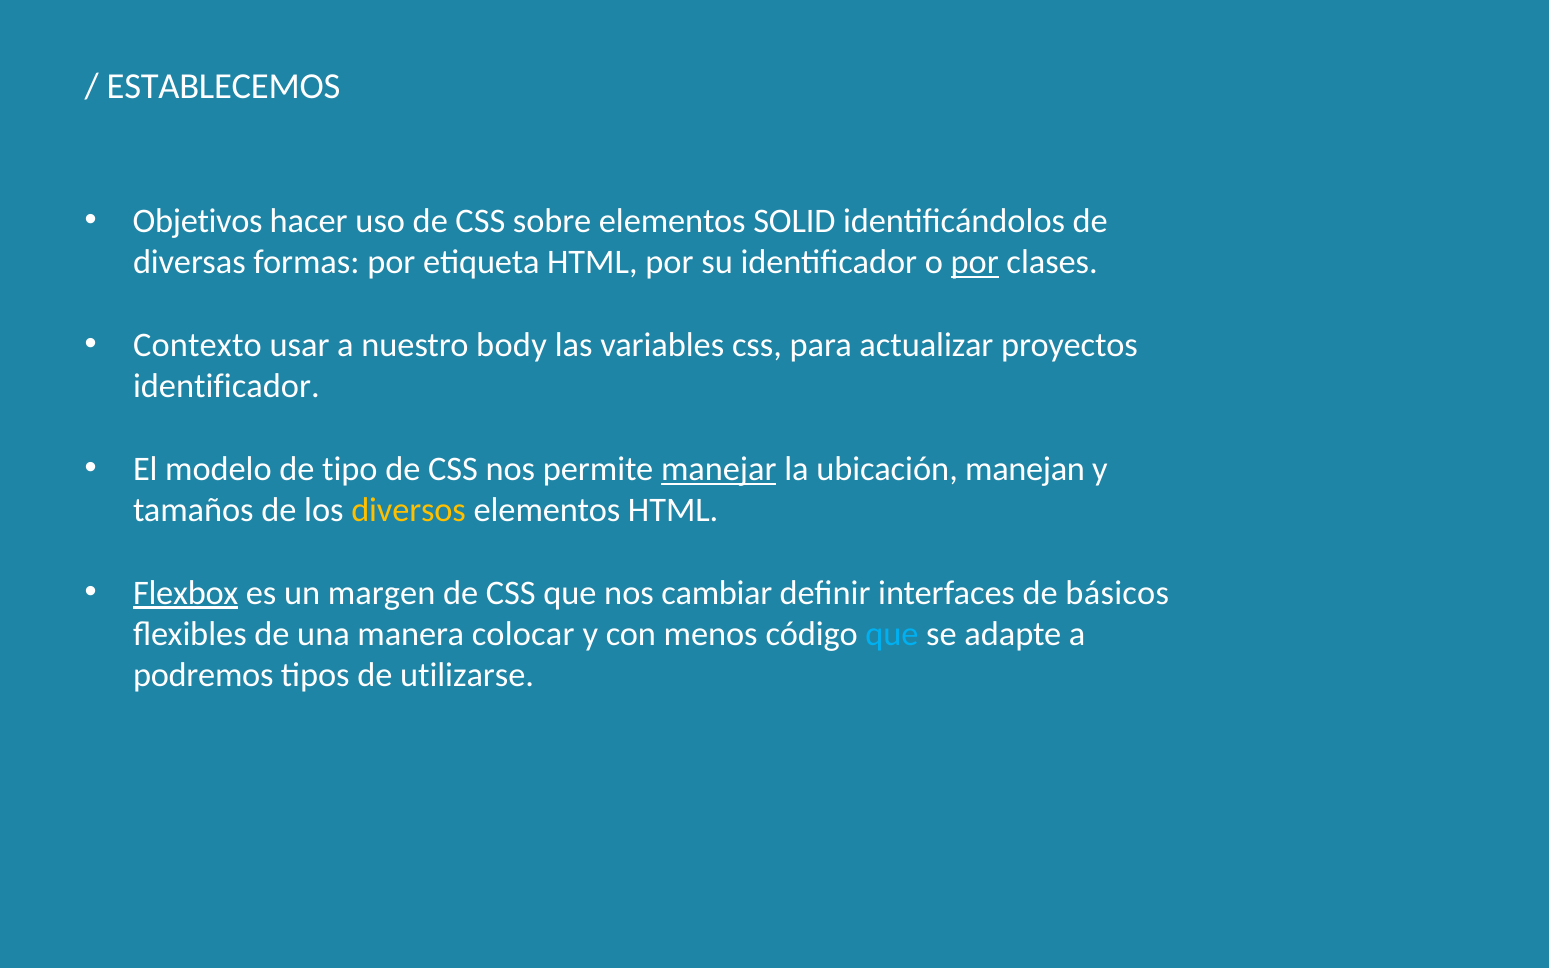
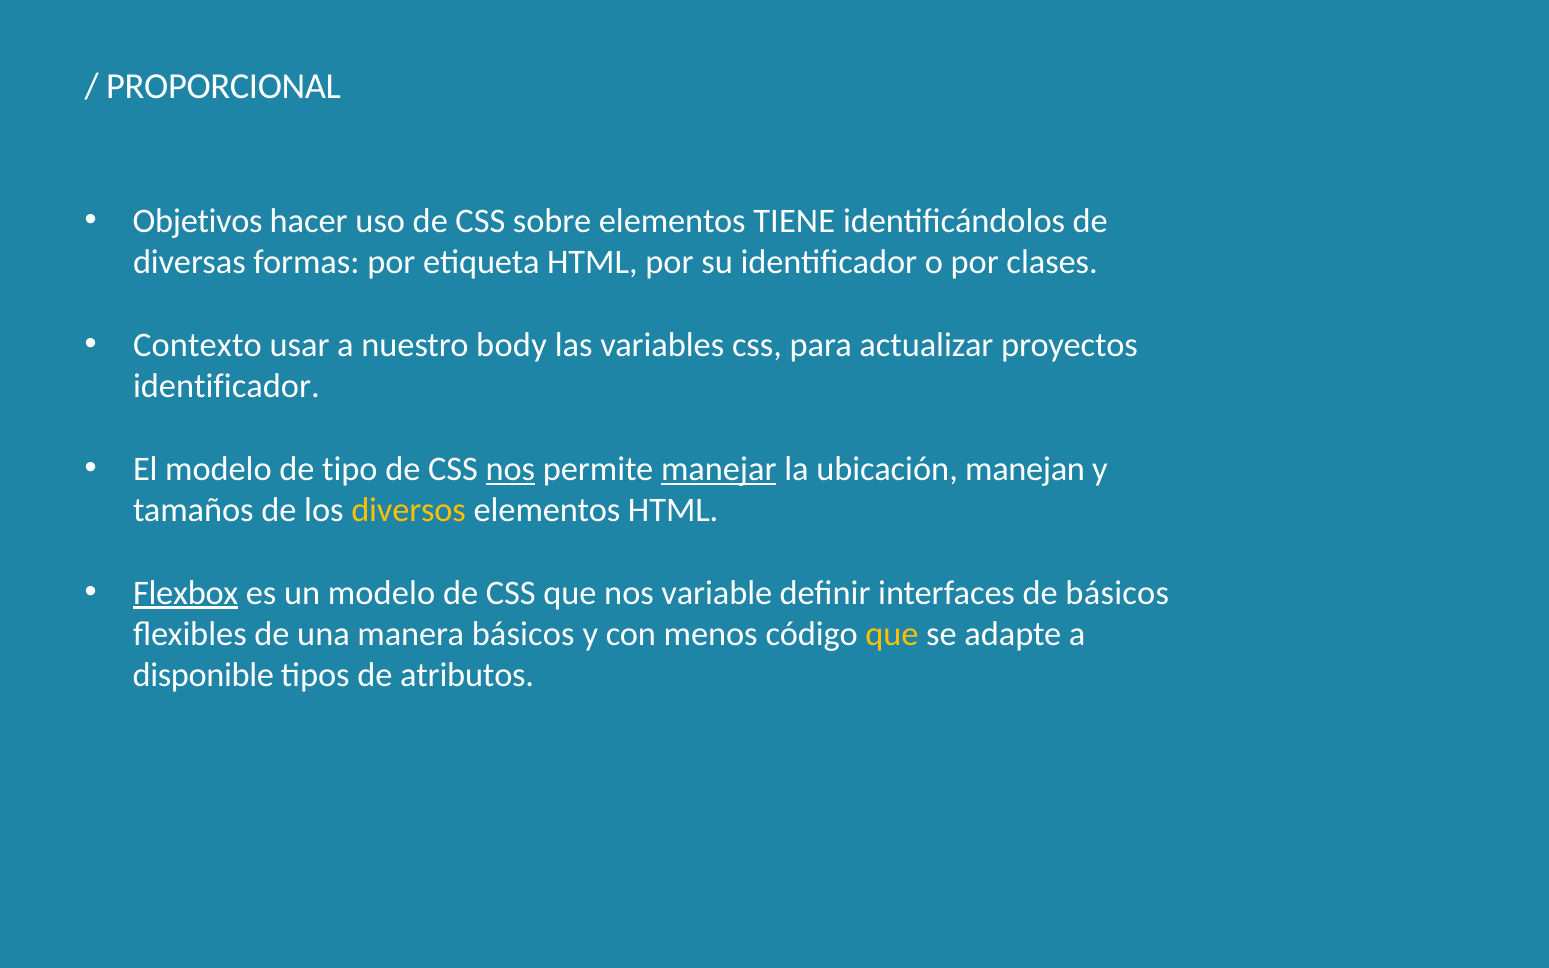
ESTABLECEMOS: ESTABLECEMOS -> PROPORCIONAL
SOLID: SOLID -> TIENE
por at (975, 263) underline: present -> none
nos at (510, 469) underline: none -> present
un margen: margen -> modelo
cambiar: cambiar -> variable
manera colocar: colocar -> básicos
que at (892, 634) colour: light blue -> yellow
podremos: podremos -> disponible
utilizarse: utilizarse -> atributos
